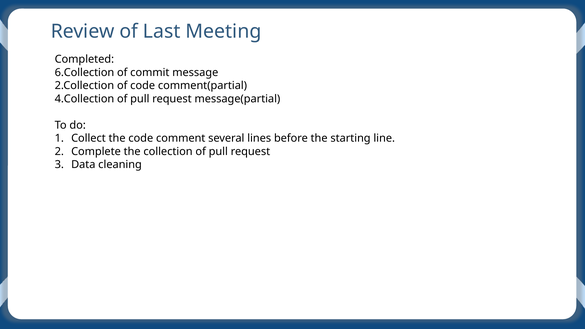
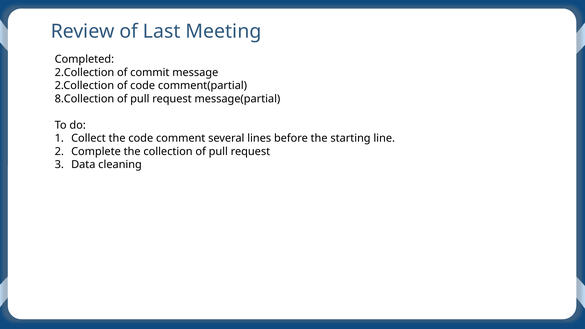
6.Collection at (84, 72): 6.Collection -> 2.Collection
4.Collection: 4.Collection -> 8.Collection
